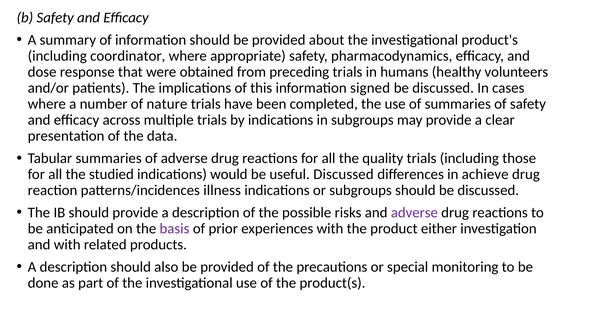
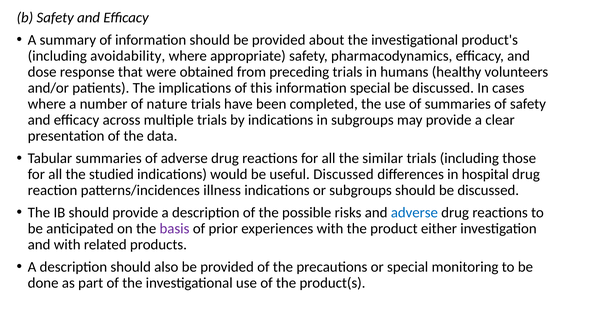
coordinator: coordinator -> avoidability
information signed: signed -> special
quality: quality -> similar
achieve: achieve -> hospital
adverse at (414, 213) colour: purple -> blue
